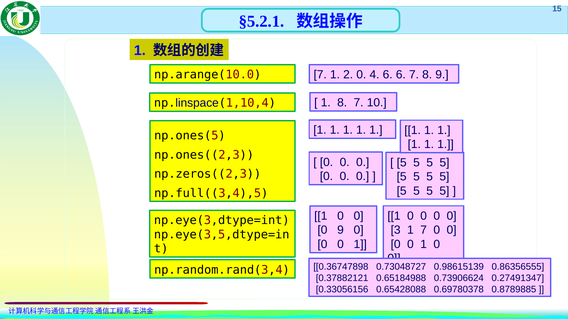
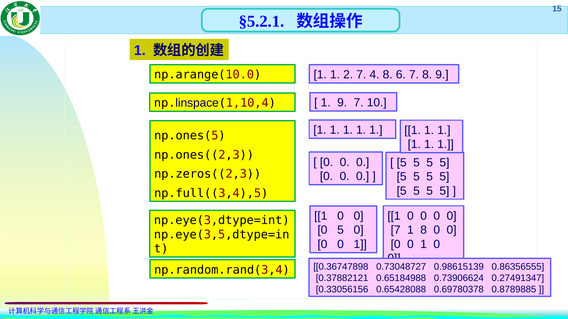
np.arange(10.0 7: 7 -> 1
2 0: 0 -> 7
4 6: 6 -> 8
1 8: 8 -> 9
0 9: 9 -> 5
3 at (396, 230): 3 -> 7
1 7: 7 -> 8
